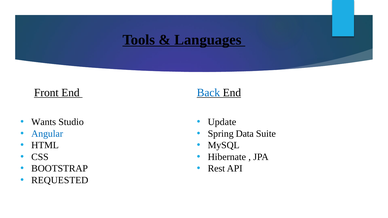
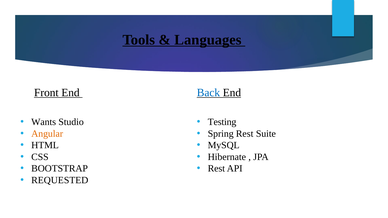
Update: Update -> Testing
Angular colour: blue -> orange
Spring Data: Data -> Rest
